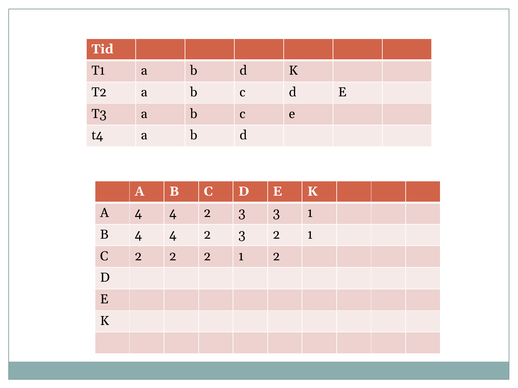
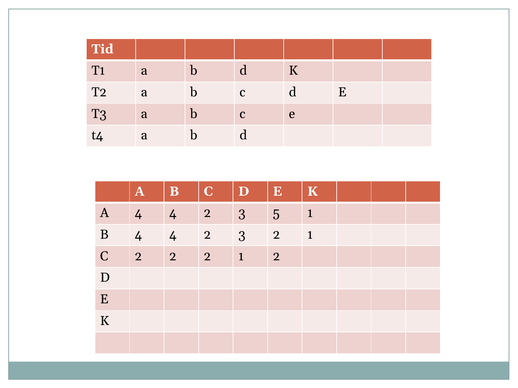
3 3: 3 -> 5
